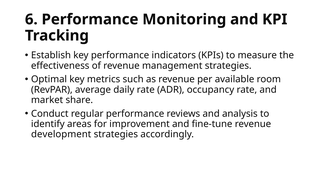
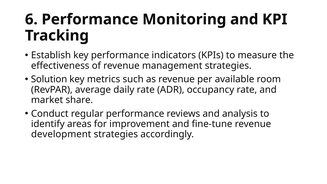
Optimal: Optimal -> Solution
